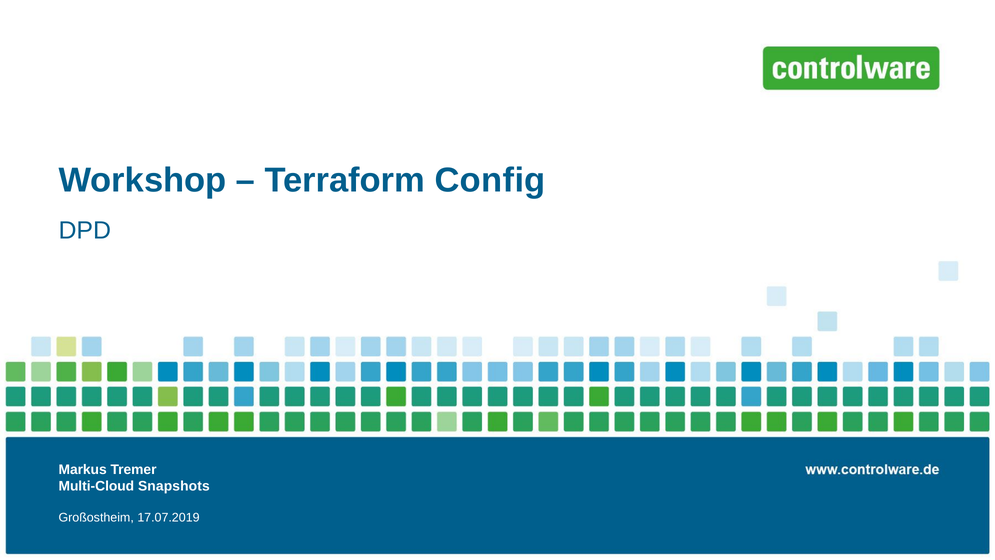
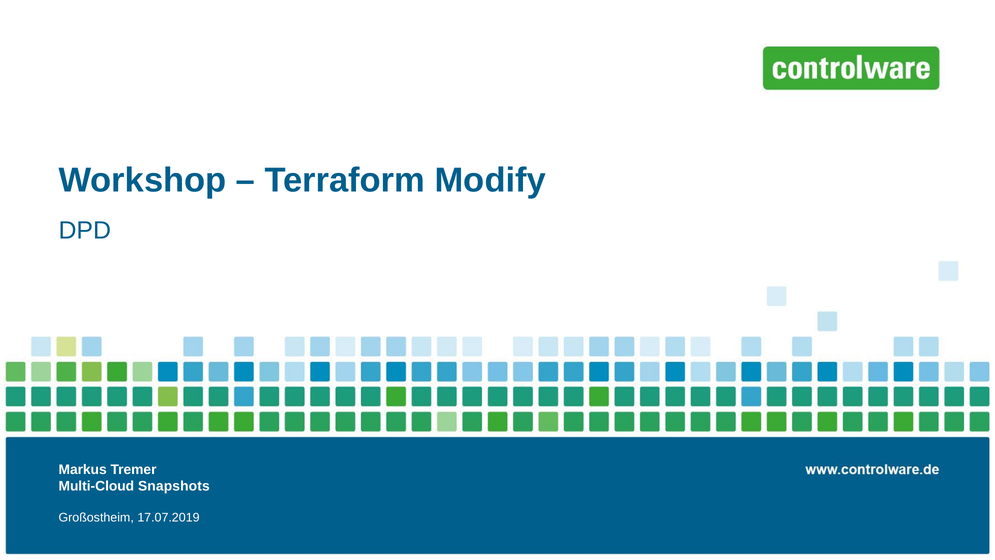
Config: Config -> Modify
